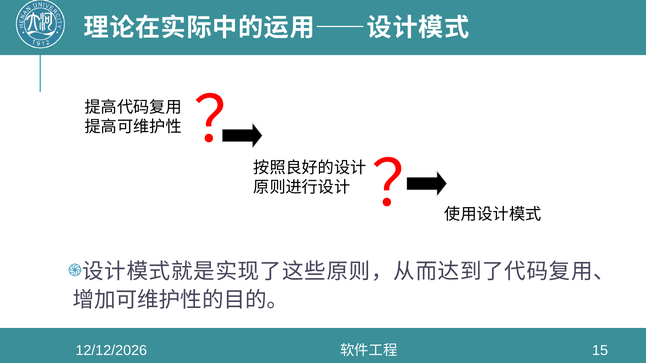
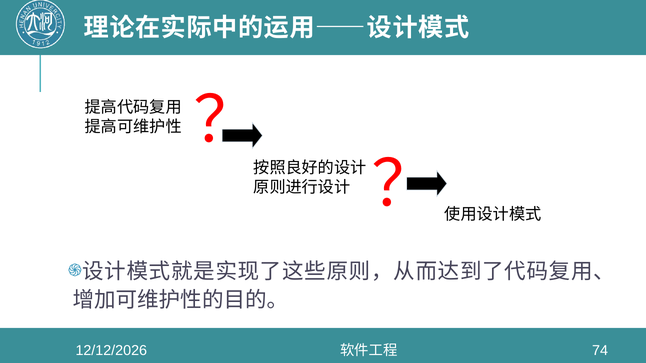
15: 15 -> 74
